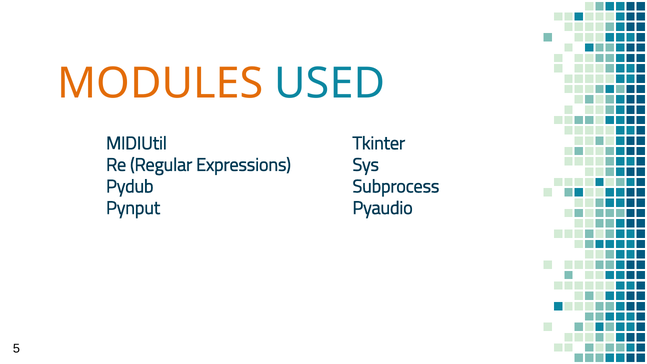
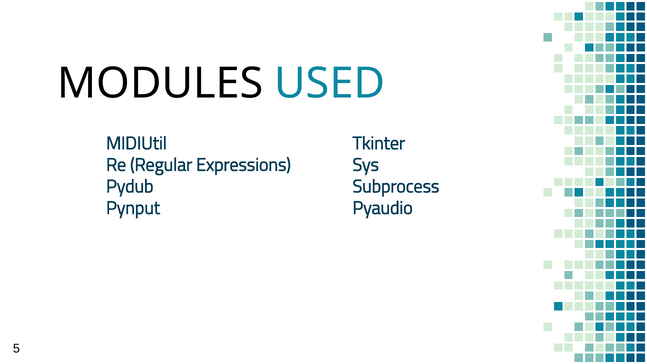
MODULES colour: orange -> black
